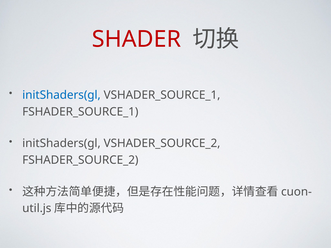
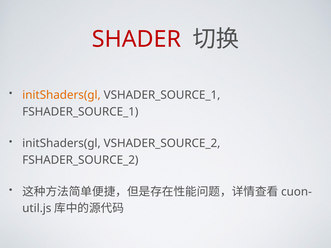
initShaders(gl at (61, 95) colour: blue -> orange
